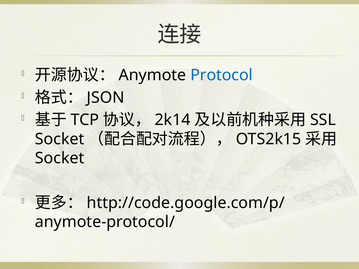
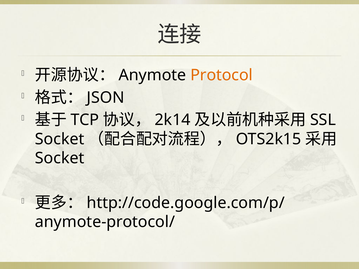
Protocol colour: blue -> orange
